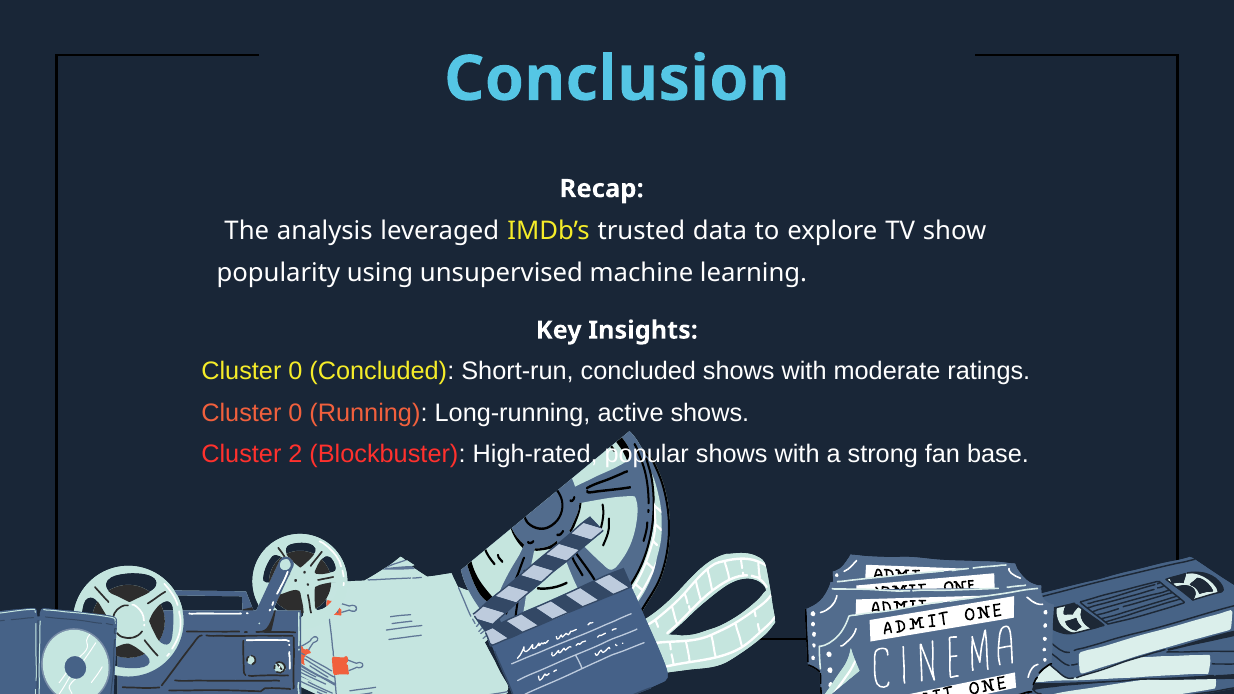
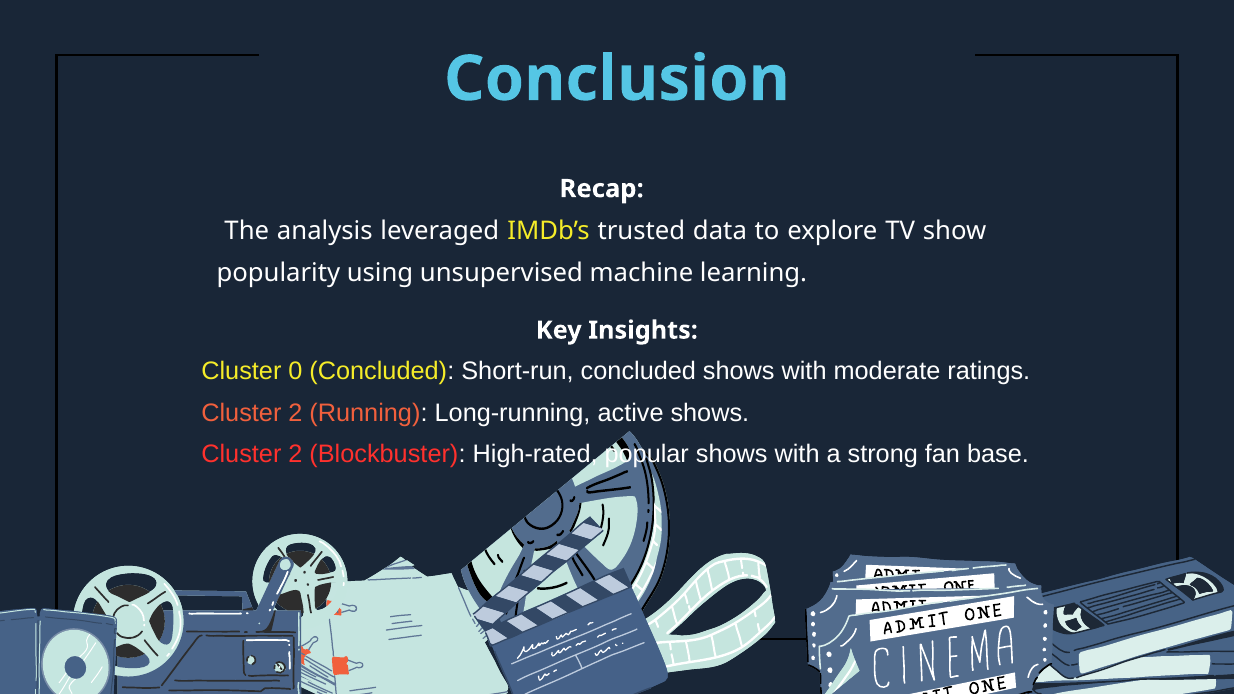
0 at (295, 413): 0 -> 2
